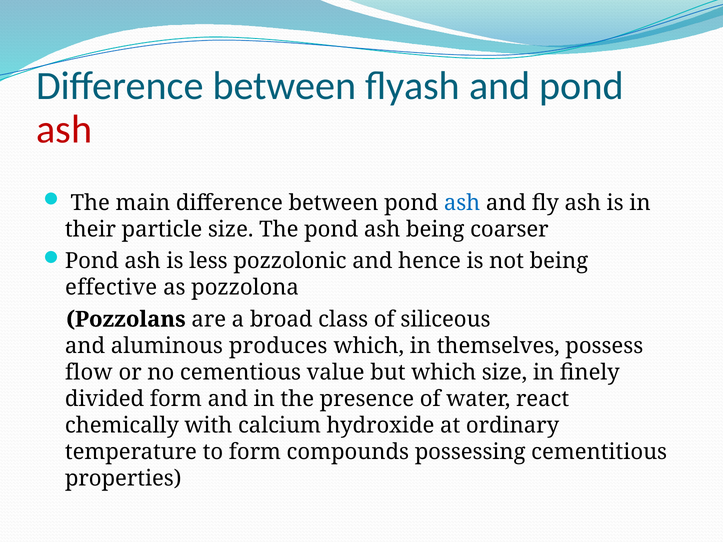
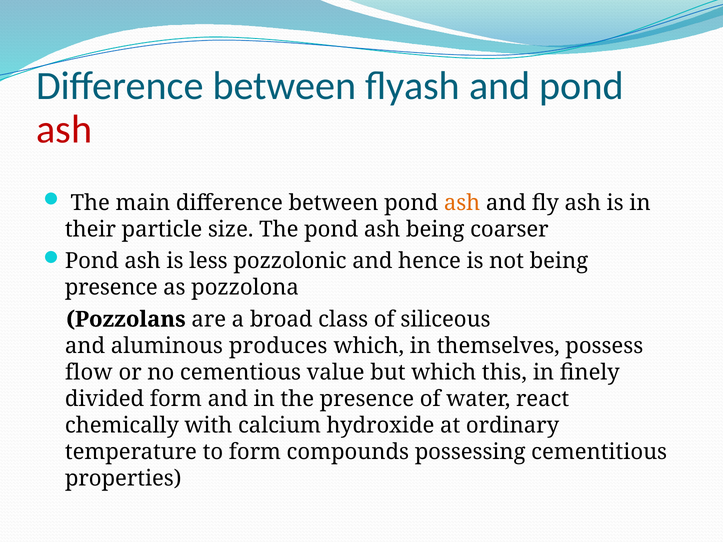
ash at (462, 203) colour: blue -> orange
effective at (111, 288): effective -> presence
which size: size -> this
